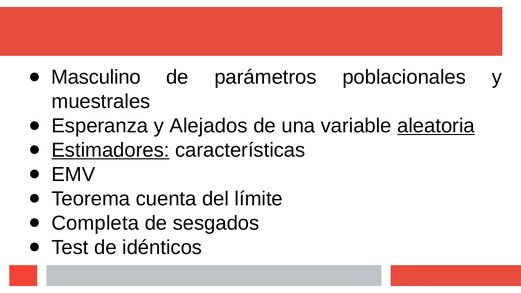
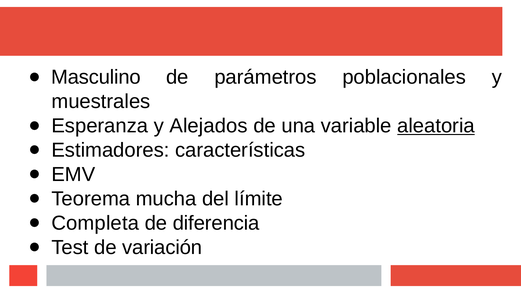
Estimadores underline: present -> none
cuenta: cuenta -> mucha
sesgados: sesgados -> diferencia
idénticos: idénticos -> variación
